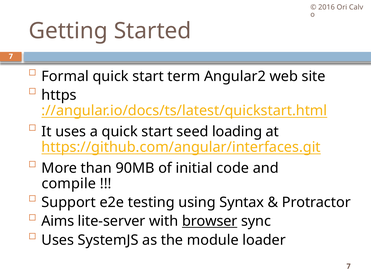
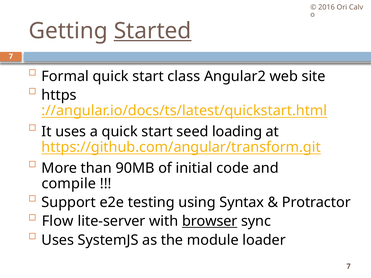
Started underline: none -> present
term: term -> class
https://github.com/angular/interfaces.git: https://github.com/angular/interfaces.git -> https://github.com/angular/transform.git
Aims: Aims -> Flow
